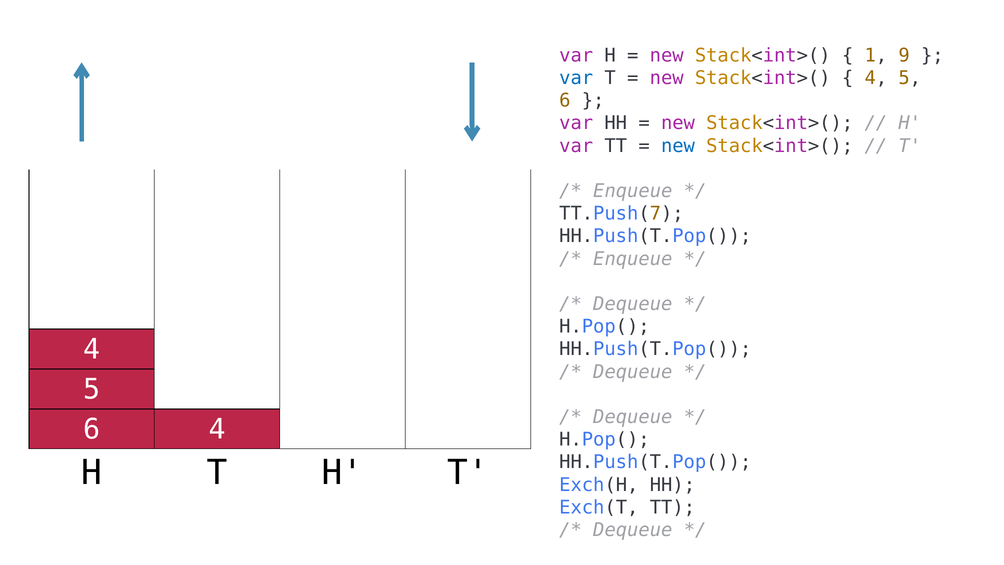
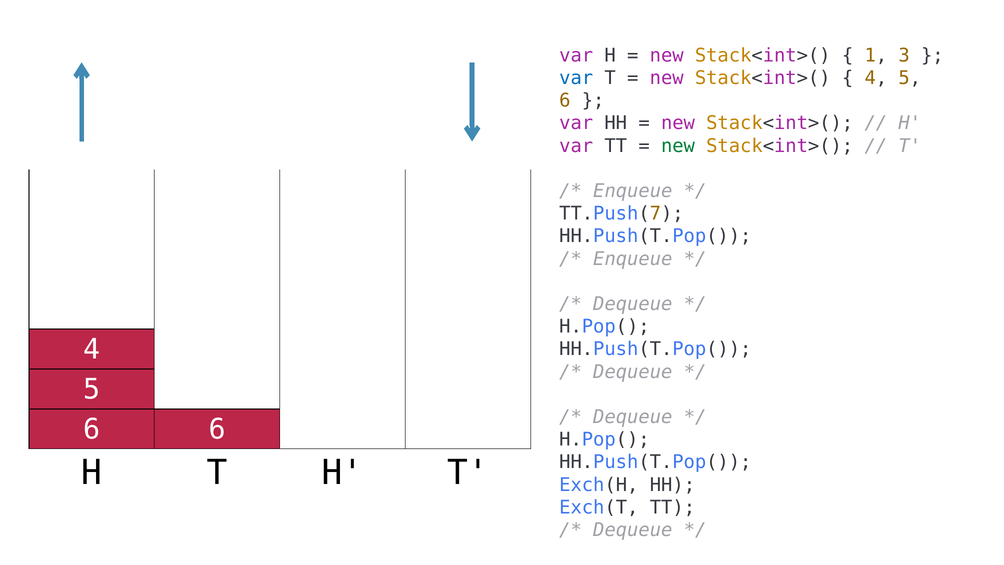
9: 9 -> 3
new at (678, 146) colour: blue -> green
6 4: 4 -> 6
